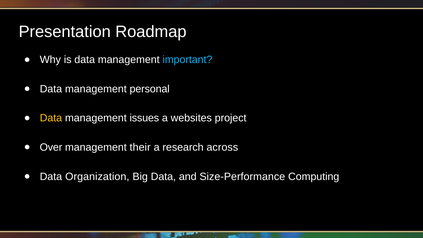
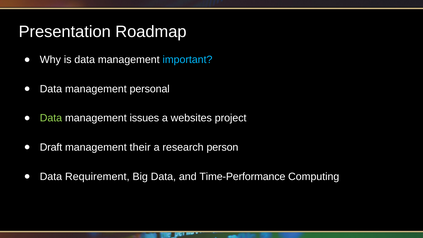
Data at (51, 118) colour: yellow -> light green
Over: Over -> Draft
across: across -> person
Organization: Organization -> Requirement
Size-Performance: Size-Performance -> Time-Performance
